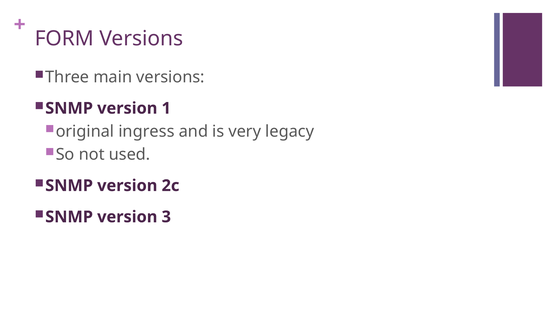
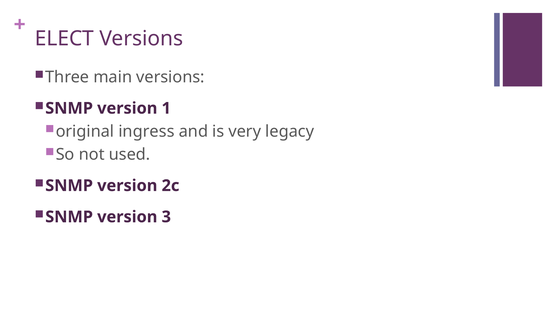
FORM: FORM -> ELECT
